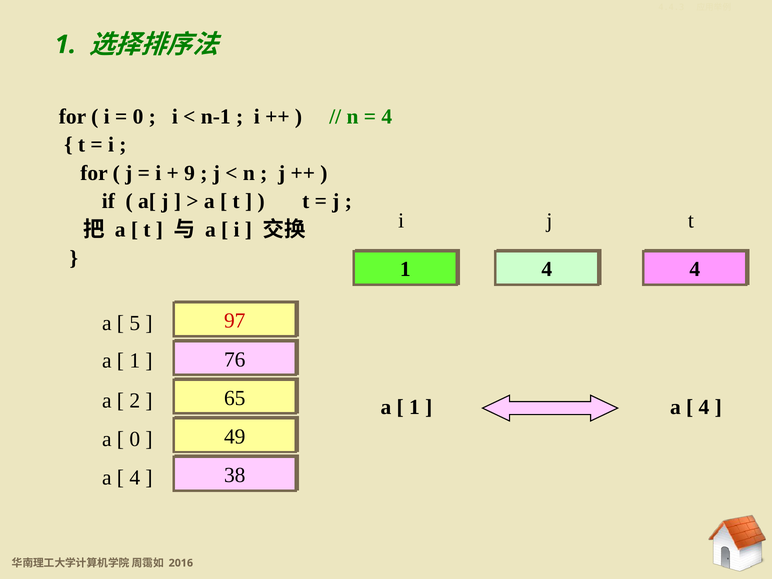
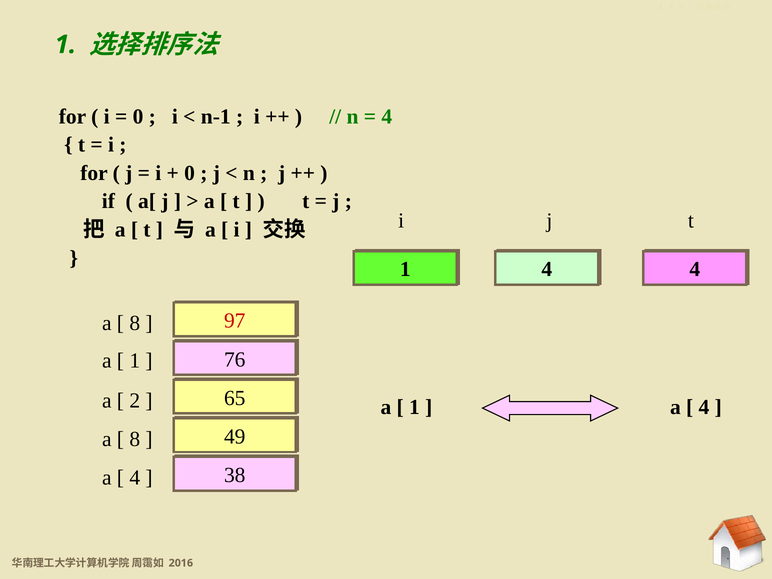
9 at (190, 173): 9 -> 0
5 at (135, 323): 5 -> 8
0 at (135, 439): 0 -> 8
